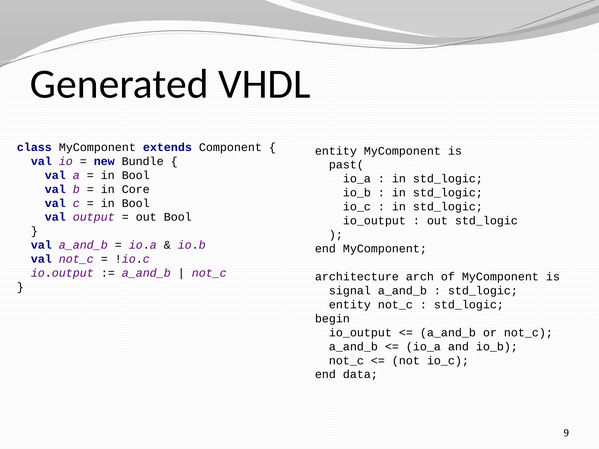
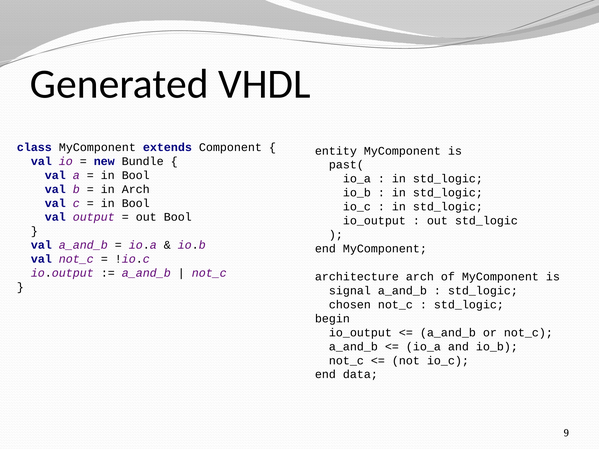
in Core: Core -> Arch
entity at (350, 305): entity -> chosen
